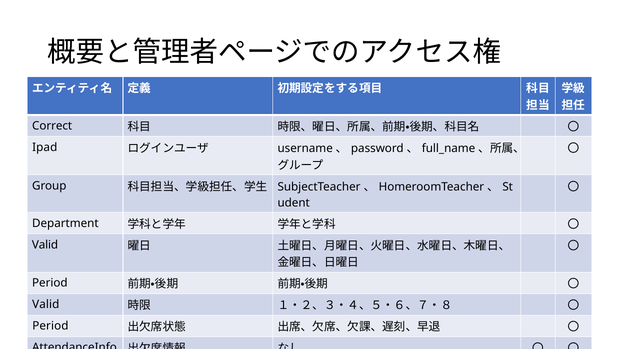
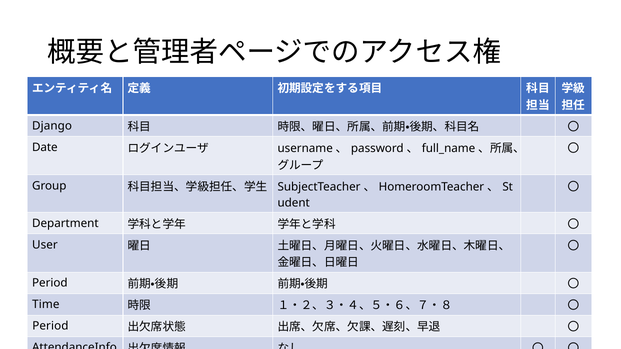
Correct: Correct -> Django
Ipad: Ipad -> Date
Valid at (45, 245): Valid -> User
Valid at (46, 305): Valid -> Time
